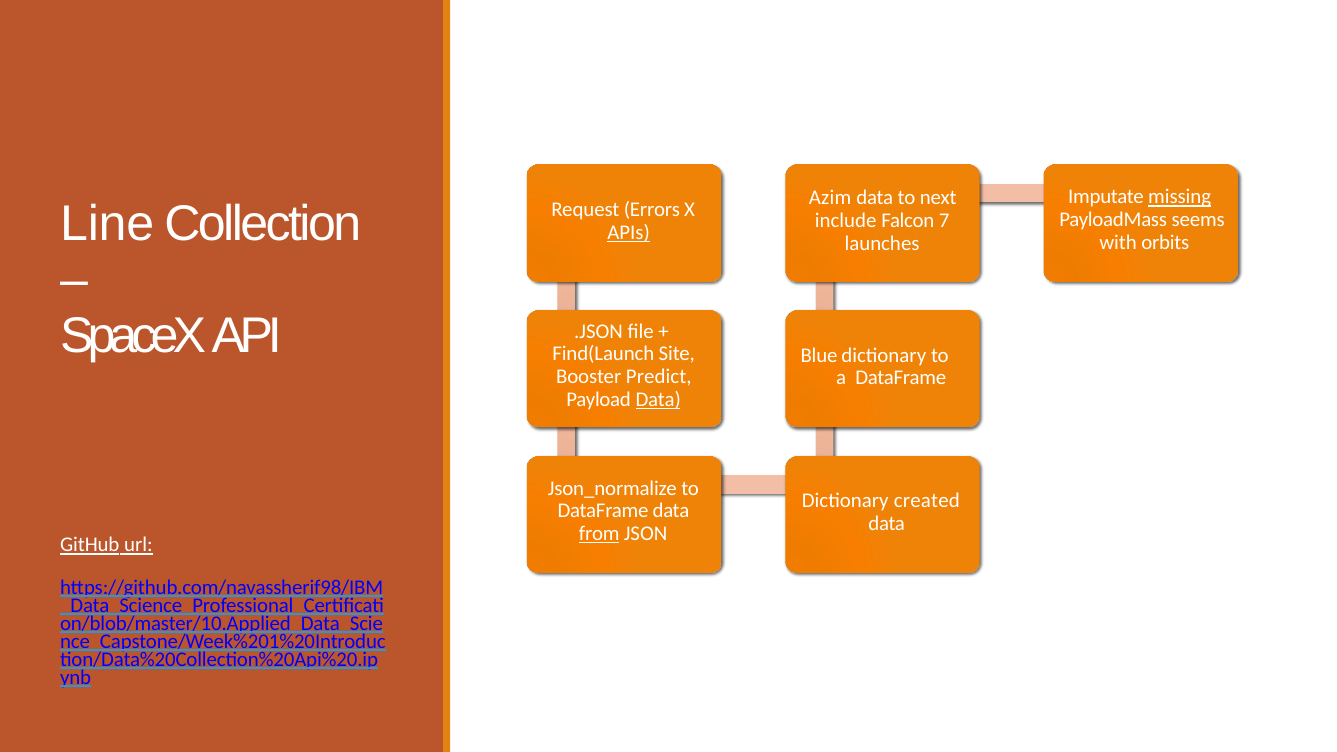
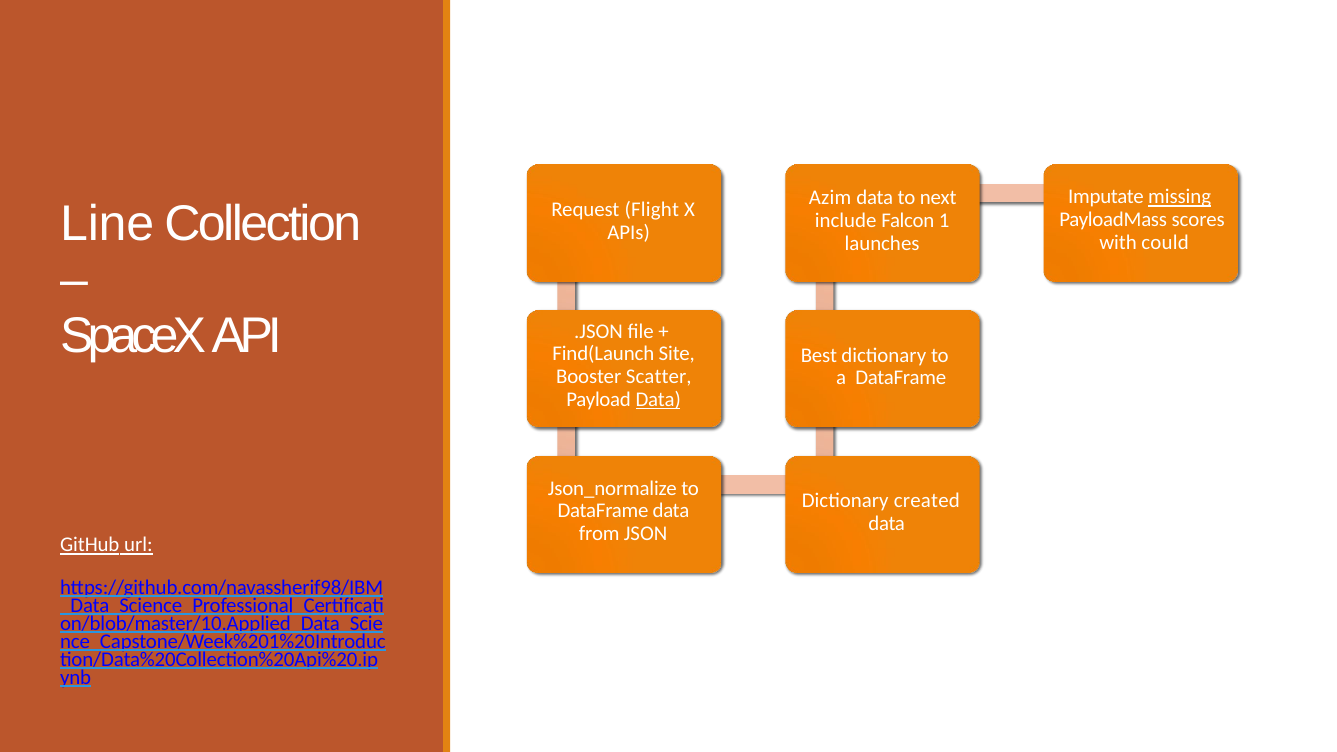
Errors: Errors -> Flight
seems: seems -> scores
7: 7 -> 1
APIs underline: present -> none
orbits: orbits -> could
Blue: Blue -> Best
Predict: Predict -> Scatter
from underline: present -> none
